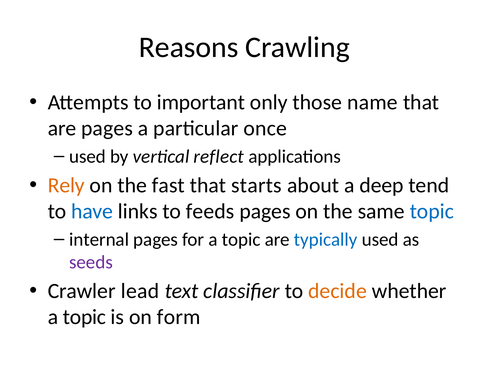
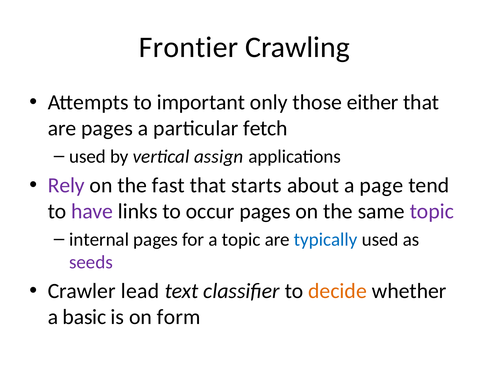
Reasons: Reasons -> Frontier
name: name -> either
once: once -> fetch
reflect: reflect -> assign
Rely colour: orange -> purple
deep: deep -> page
have colour: blue -> purple
feeds: feeds -> occur
topic at (432, 212) colour: blue -> purple
topic at (84, 318): topic -> basic
